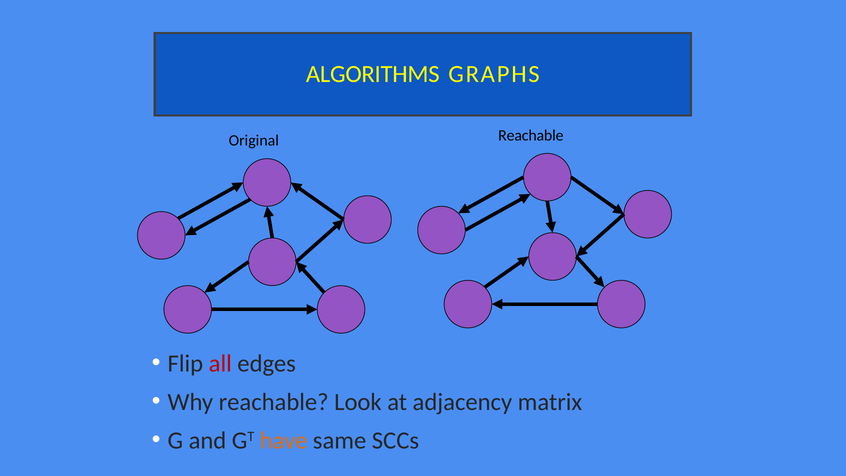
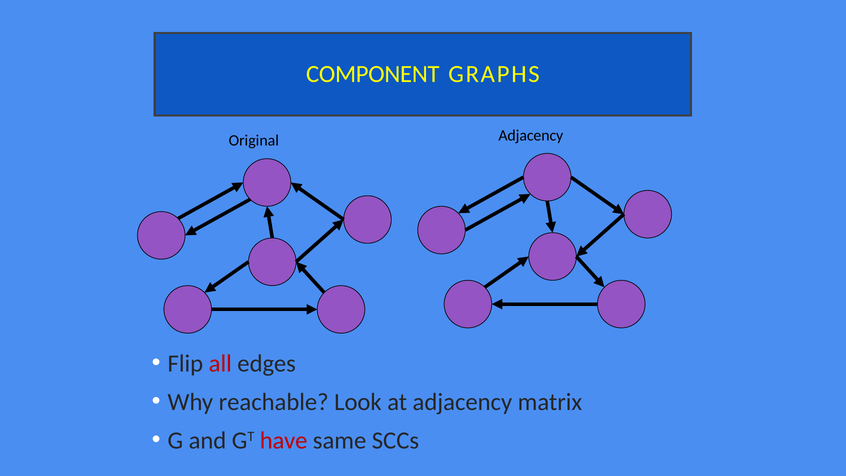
ALGORITHMS: ALGORITHMS -> COMPONENT
Original Reachable: Reachable -> Adjacency
have colour: orange -> red
